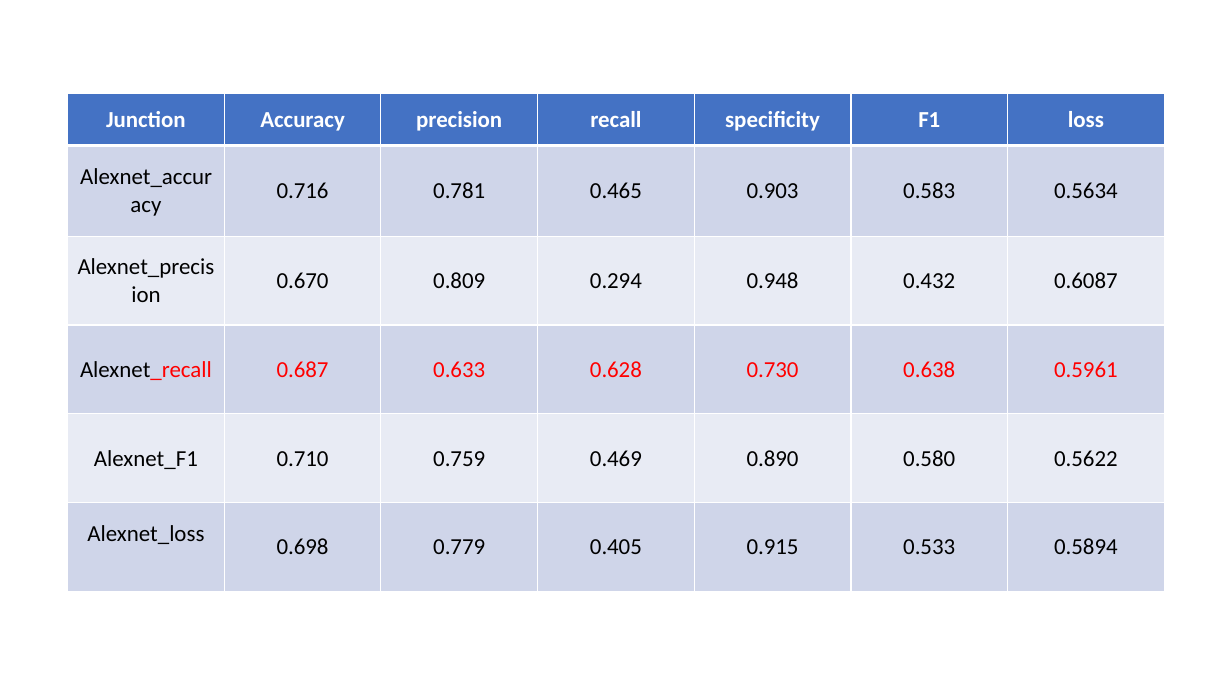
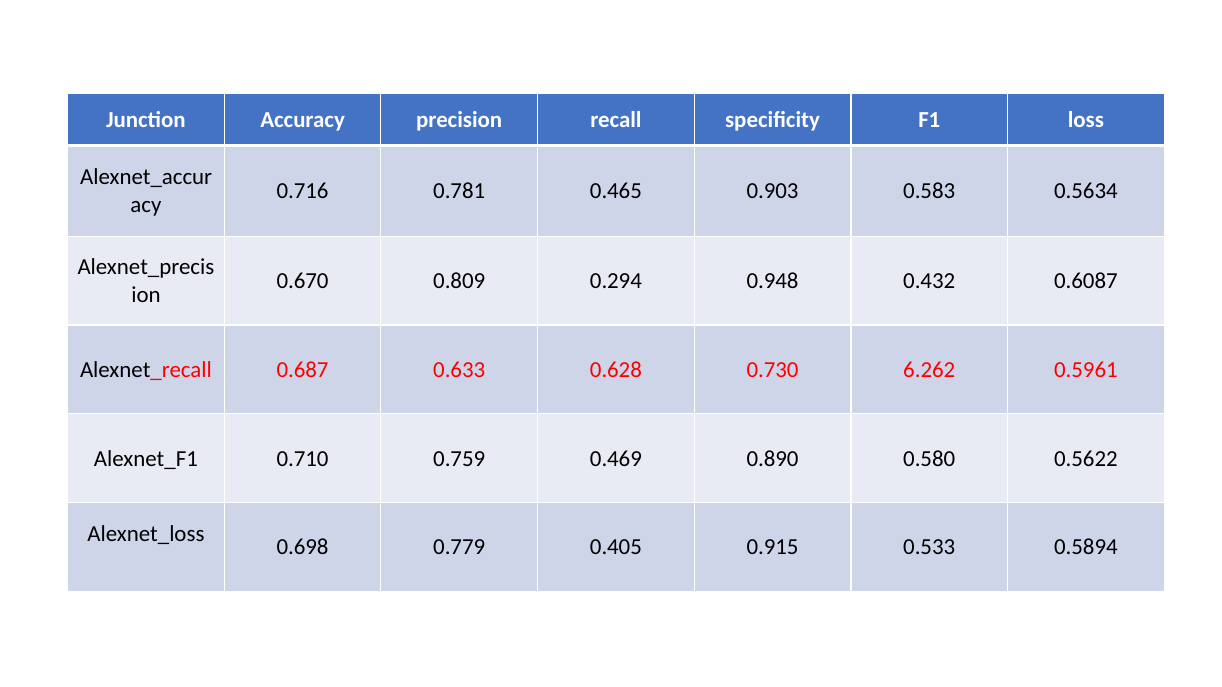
0.638: 0.638 -> 6.262
